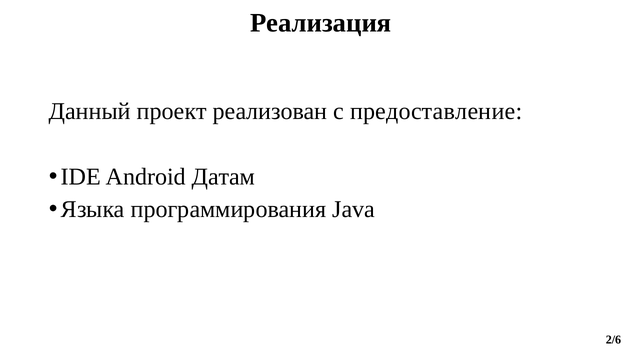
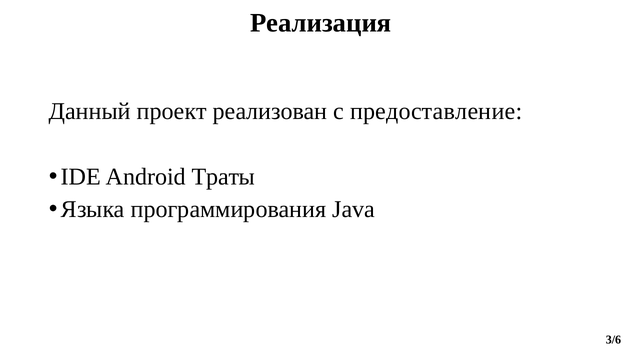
Датам: Датам -> Траты
2/6: 2/6 -> 3/6
